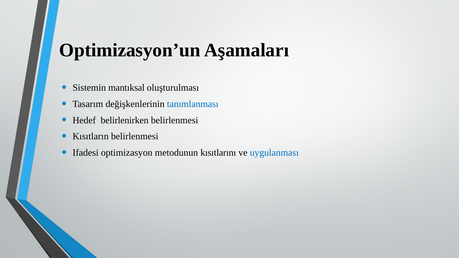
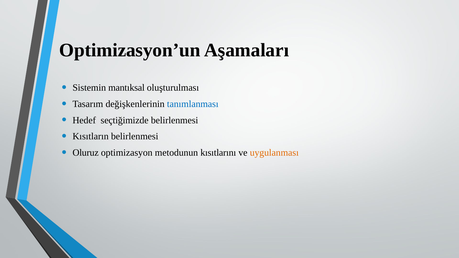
belirlenirken: belirlenirken -> seçtiğimizde
Ifadesi: Ifadesi -> Oluruz
uygulanması colour: blue -> orange
